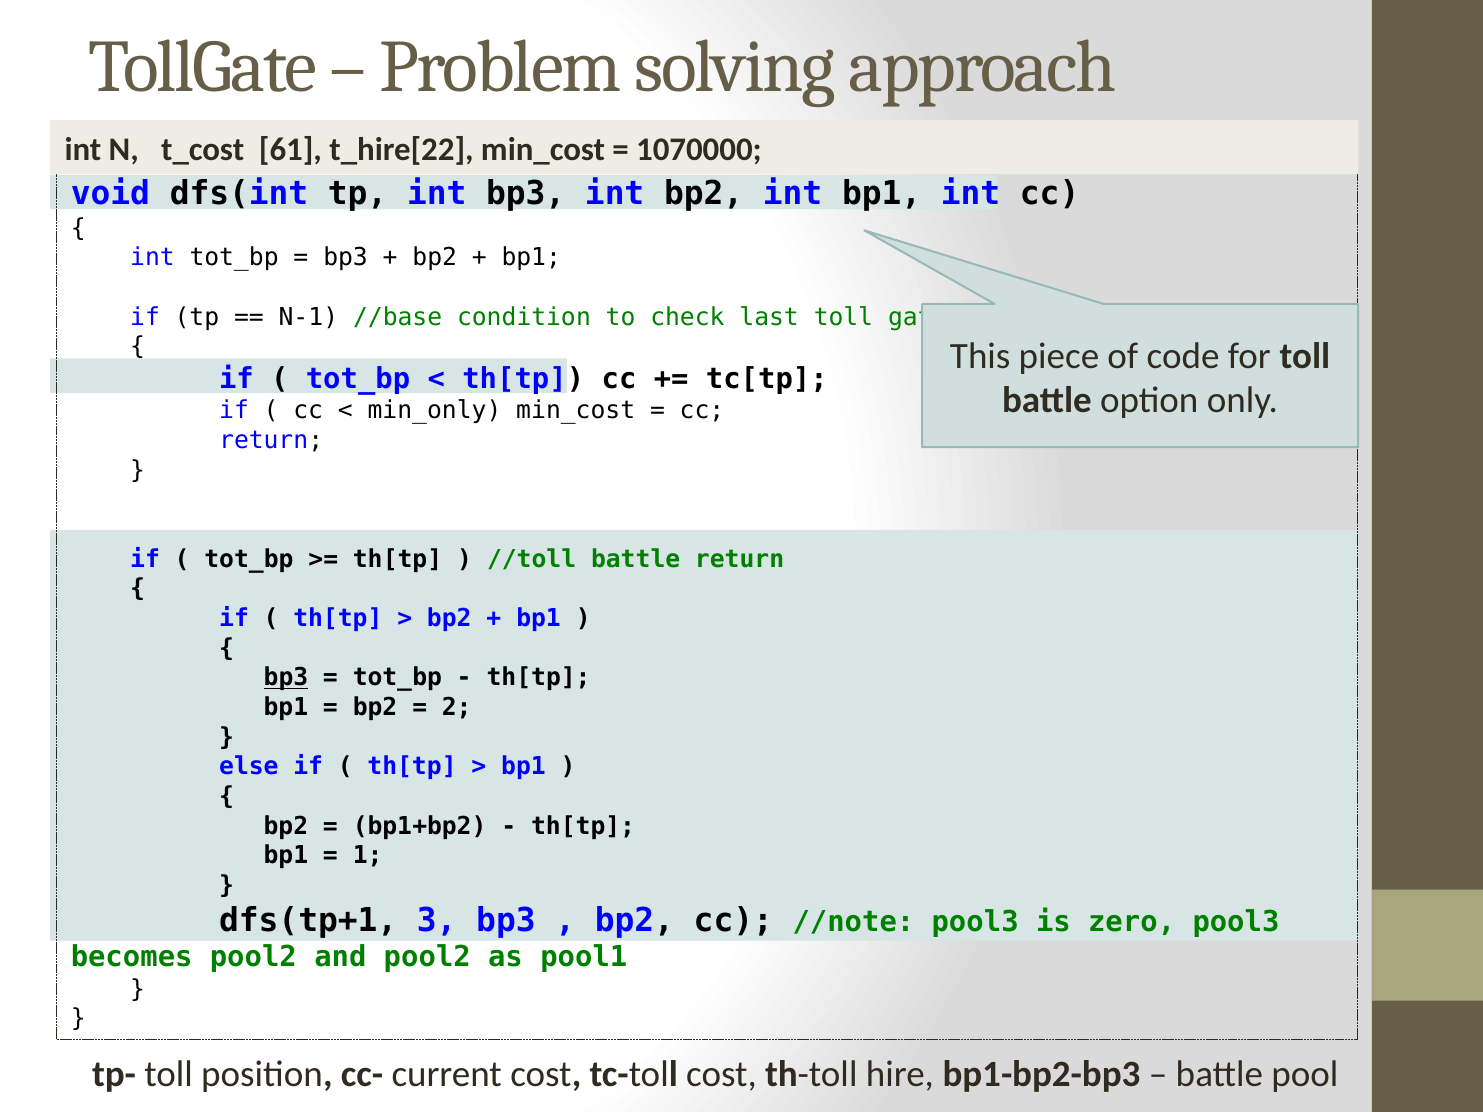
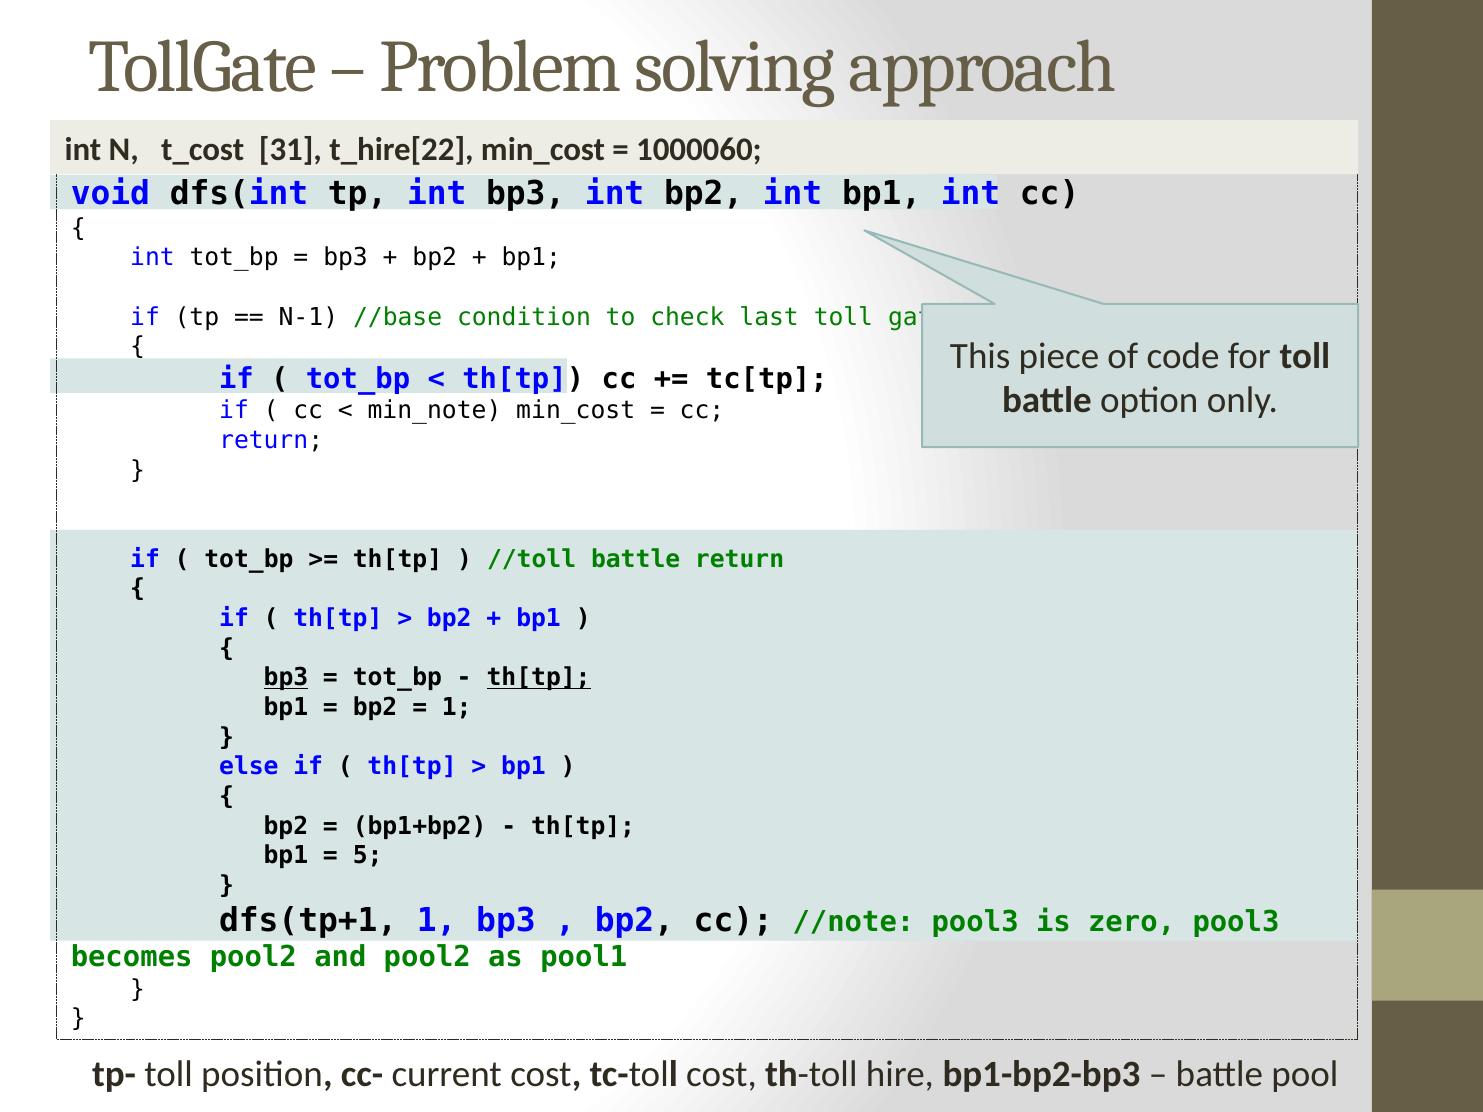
61: 61 -> 31
1070000: 1070000 -> 1000060
min_only: min_only -> min_note
th[tp at (539, 678) underline: none -> present
2 at (457, 707): 2 -> 1
1: 1 -> 5
dfs(tp+1 3: 3 -> 1
